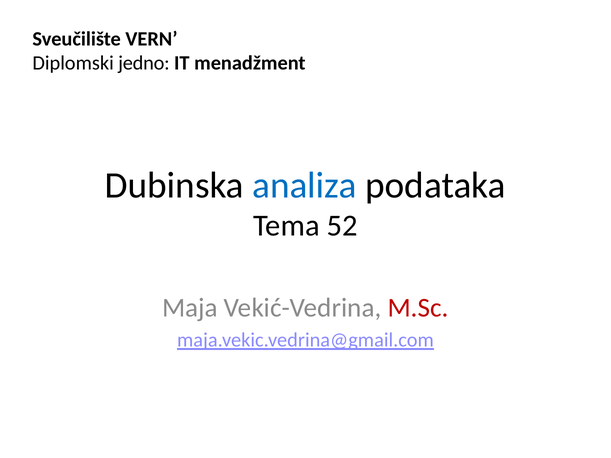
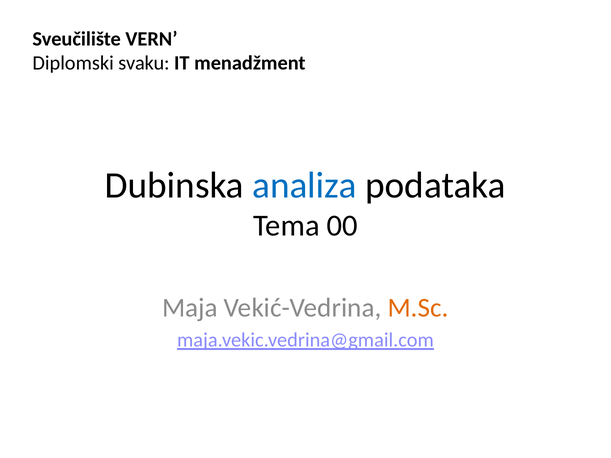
jedno: jedno -> svaku
52: 52 -> 00
M.Sc colour: red -> orange
